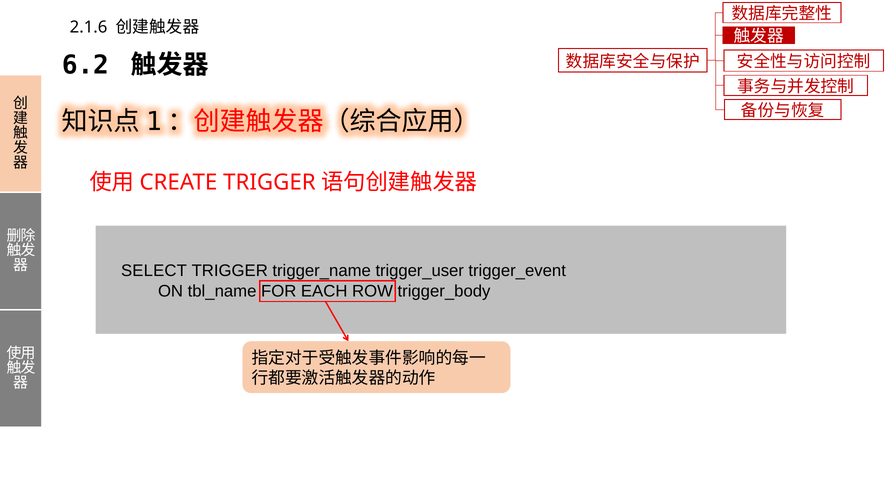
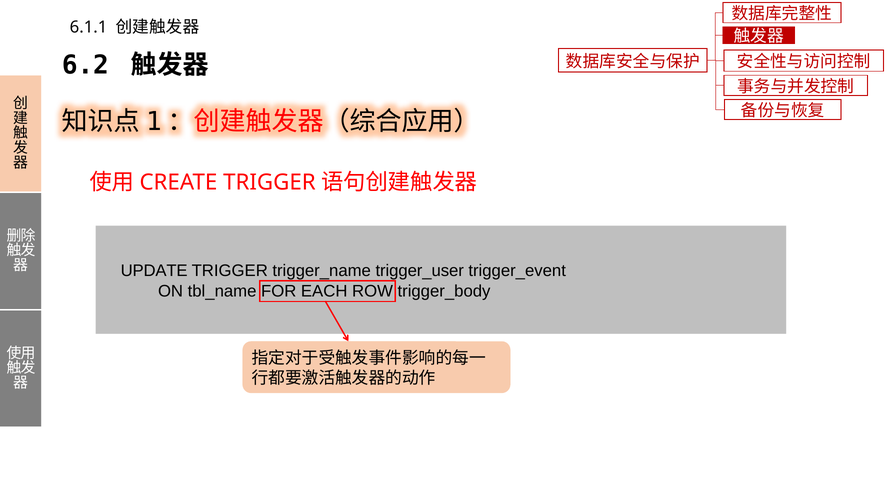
2.1.6: 2.1.6 -> 6.1.1
SELECT: SELECT -> UPDATE
